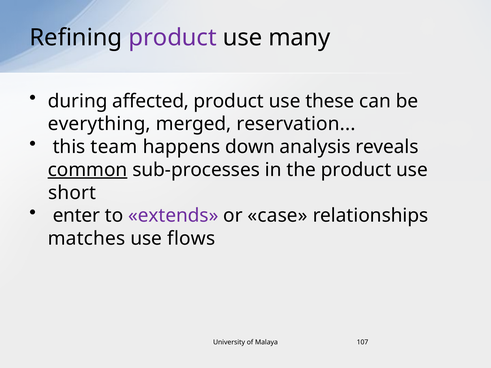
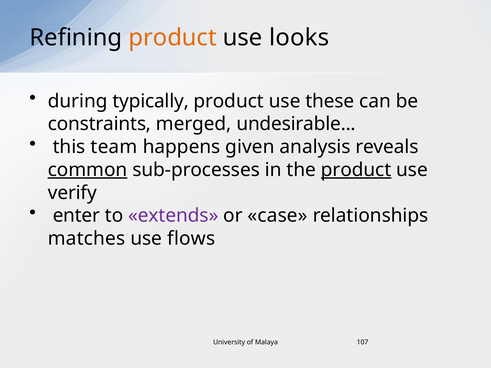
product at (173, 38) colour: purple -> orange
many: many -> looks
affected: affected -> typically
everything: everything -> constraints
reservation: reservation -> undesirable
down: down -> given
product at (356, 170) underline: none -> present
short: short -> verify
